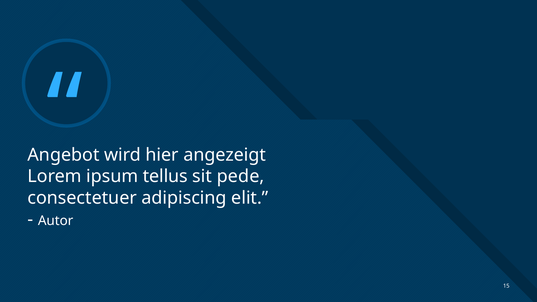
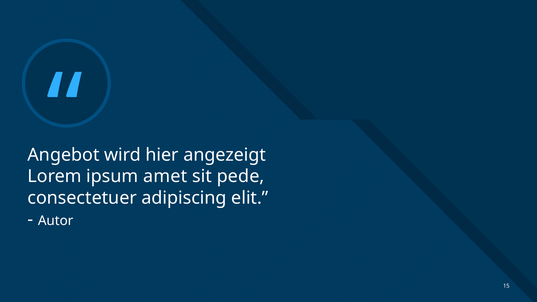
tellus: tellus -> amet
